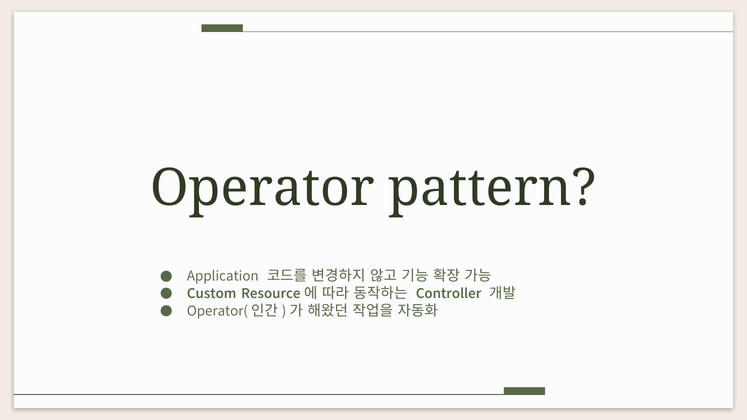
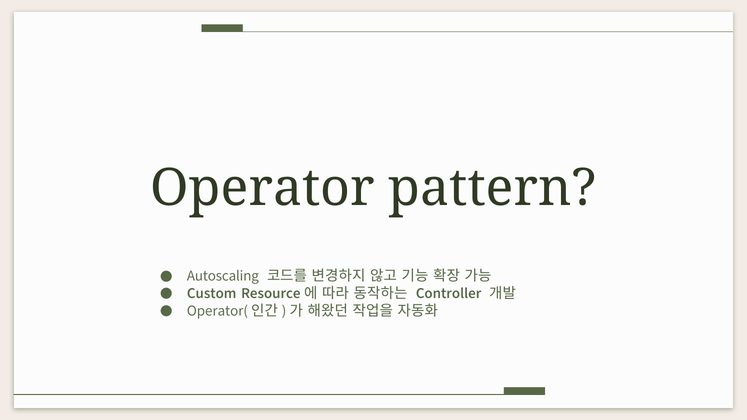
Application: Application -> Autoscaling
